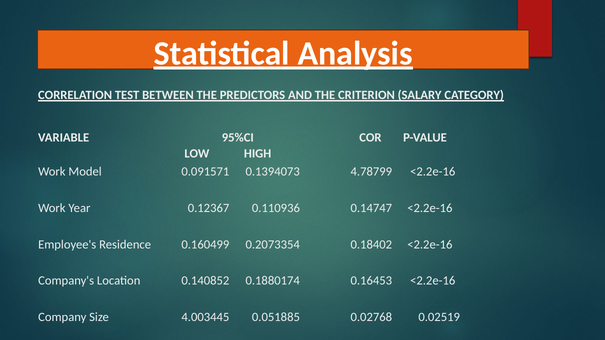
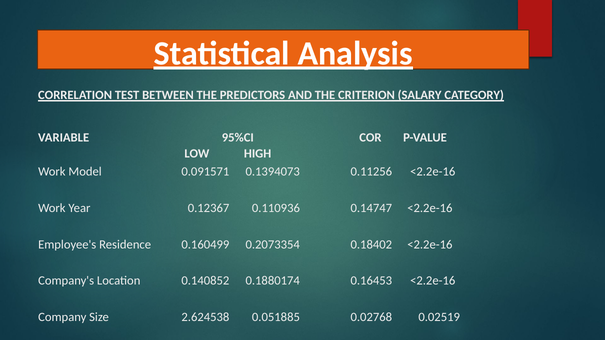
4.78799: 4.78799 -> 0.11256
4.003445: 4.003445 -> 2.624538
